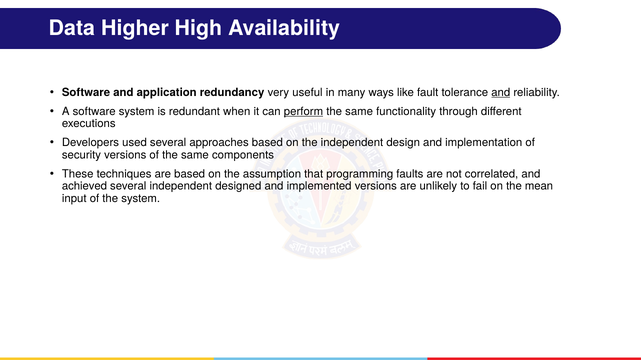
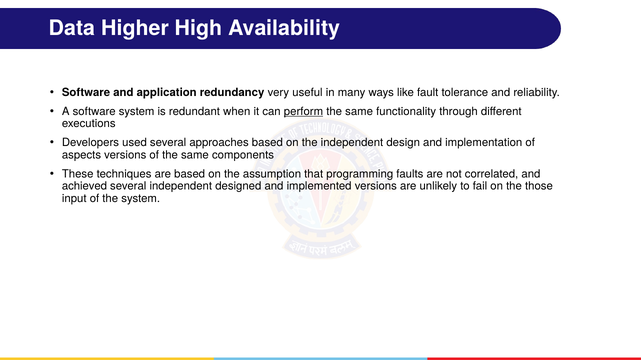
and at (501, 93) underline: present -> none
security: security -> aspects
mean: mean -> those
